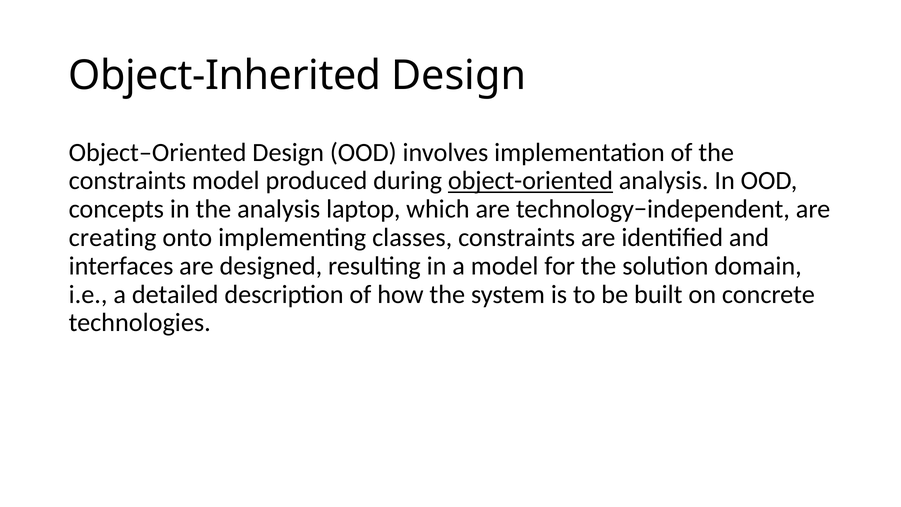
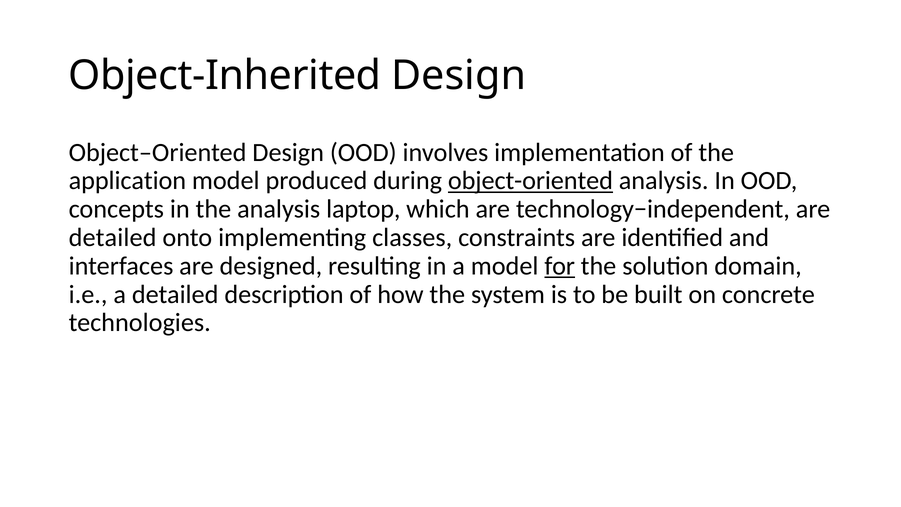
constraints at (127, 181): constraints -> application
creating at (113, 237): creating -> detailed
for underline: none -> present
